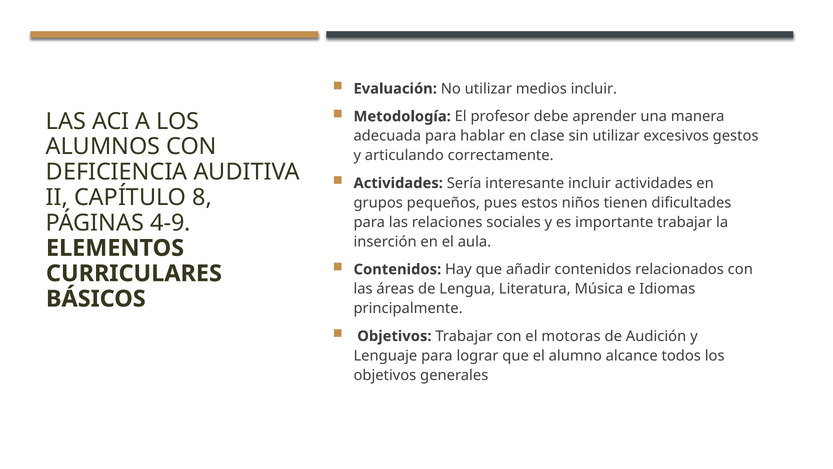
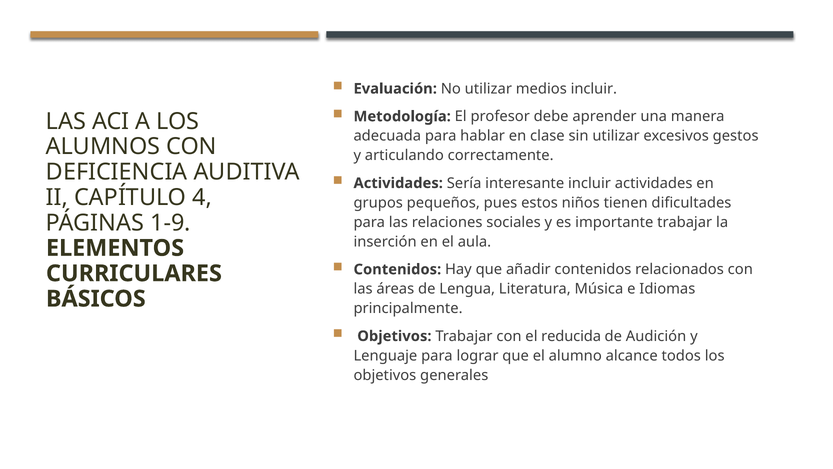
8: 8 -> 4
4-9: 4-9 -> 1-9
motoras: motoras -> reducida
